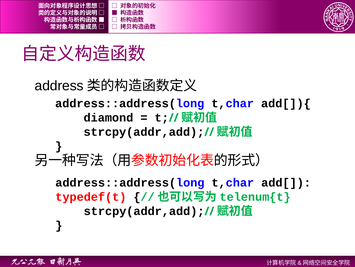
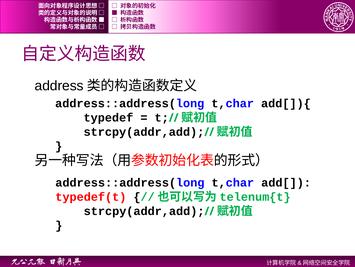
diamond: diamond -> typedef
